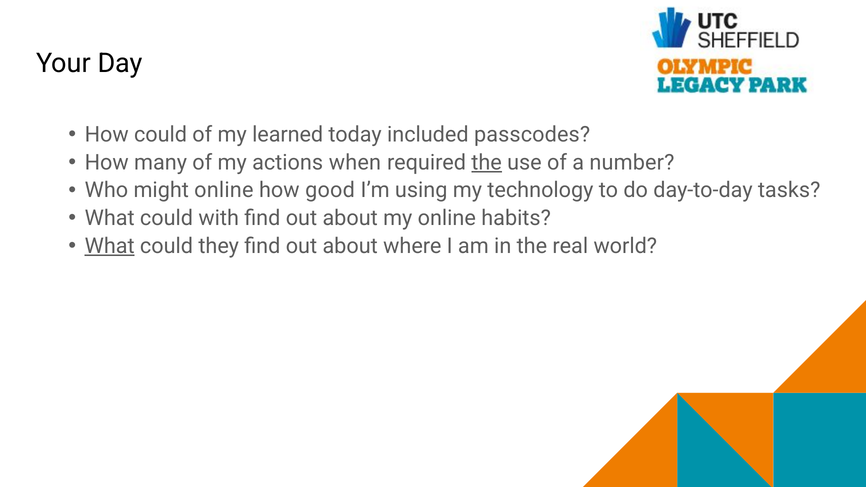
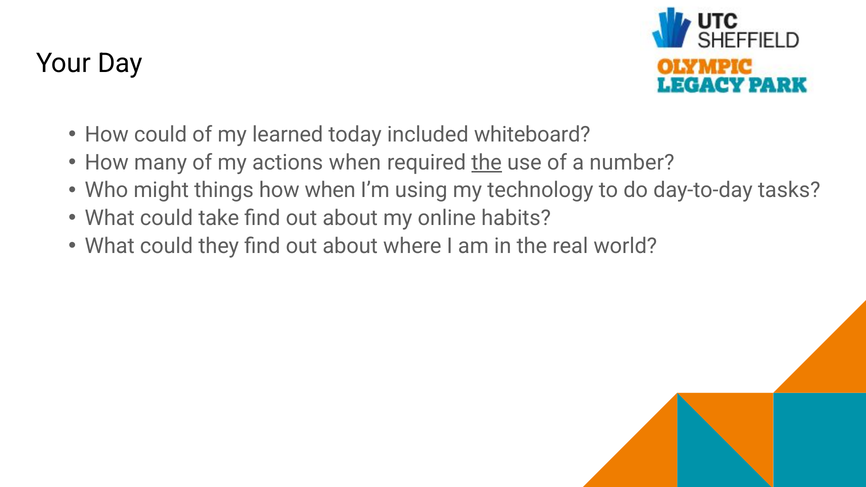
passcodes: passcodes -> whiteboard
might online: online -> things
how good: good -> when
with: with -> take
What at (110, 246) underline: present -> none
